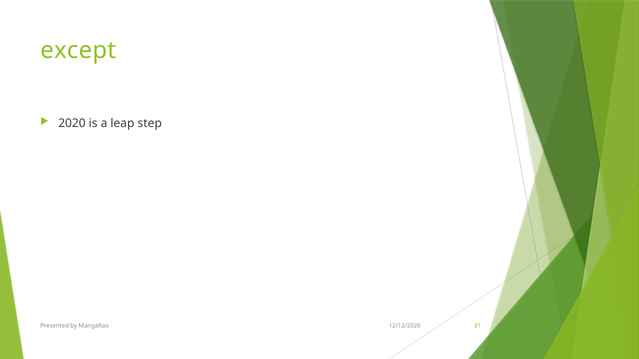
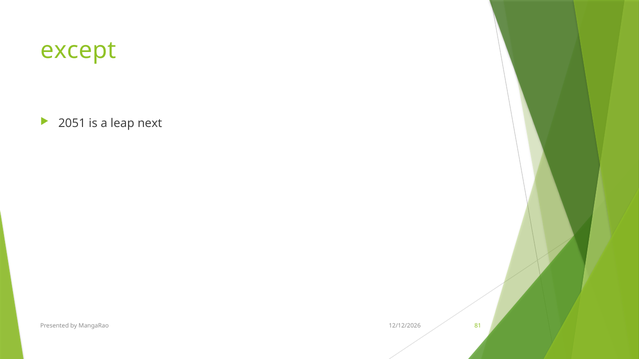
2020: 2020 -> 2051
step: step -> next
